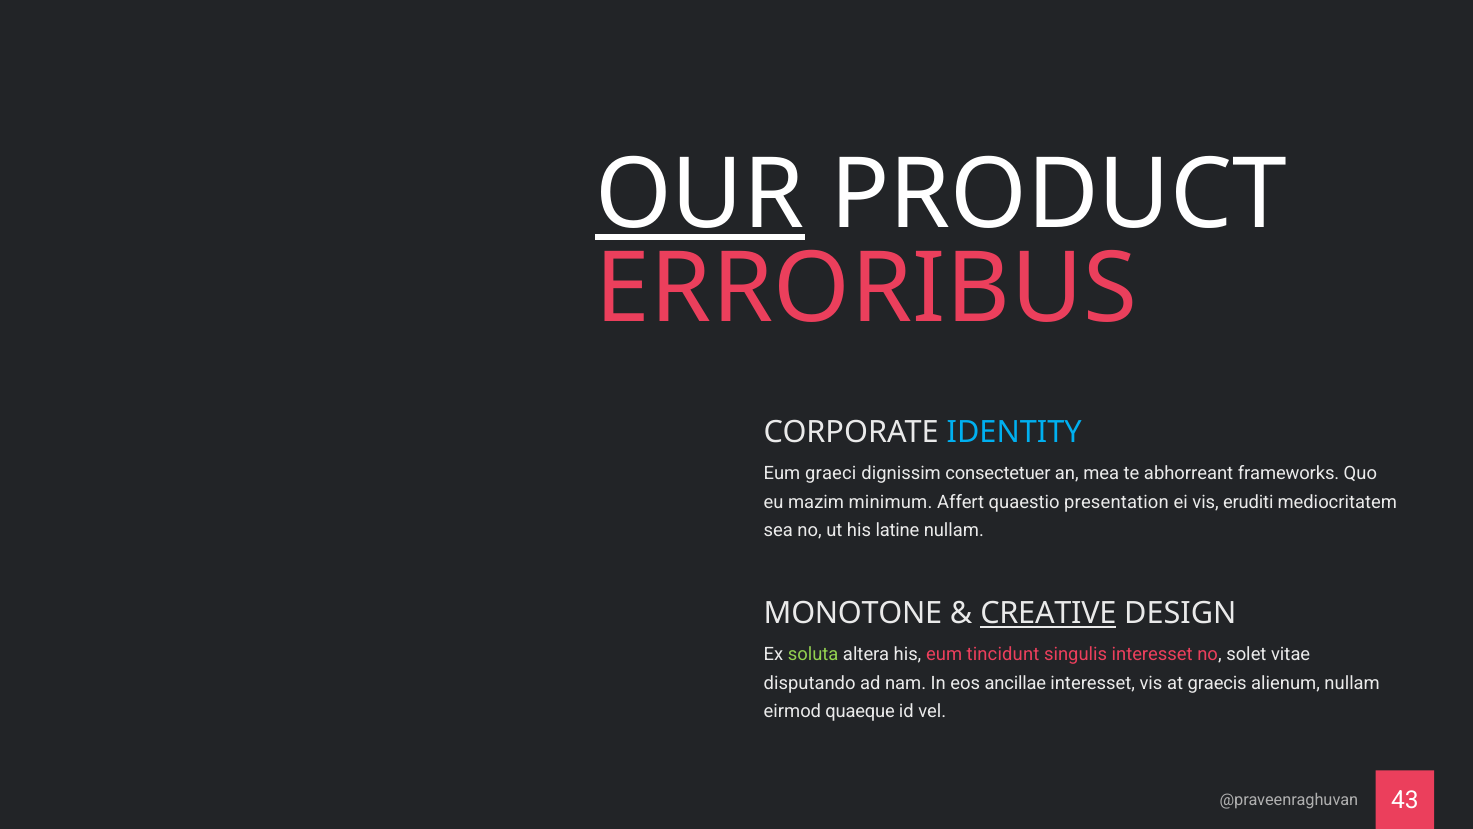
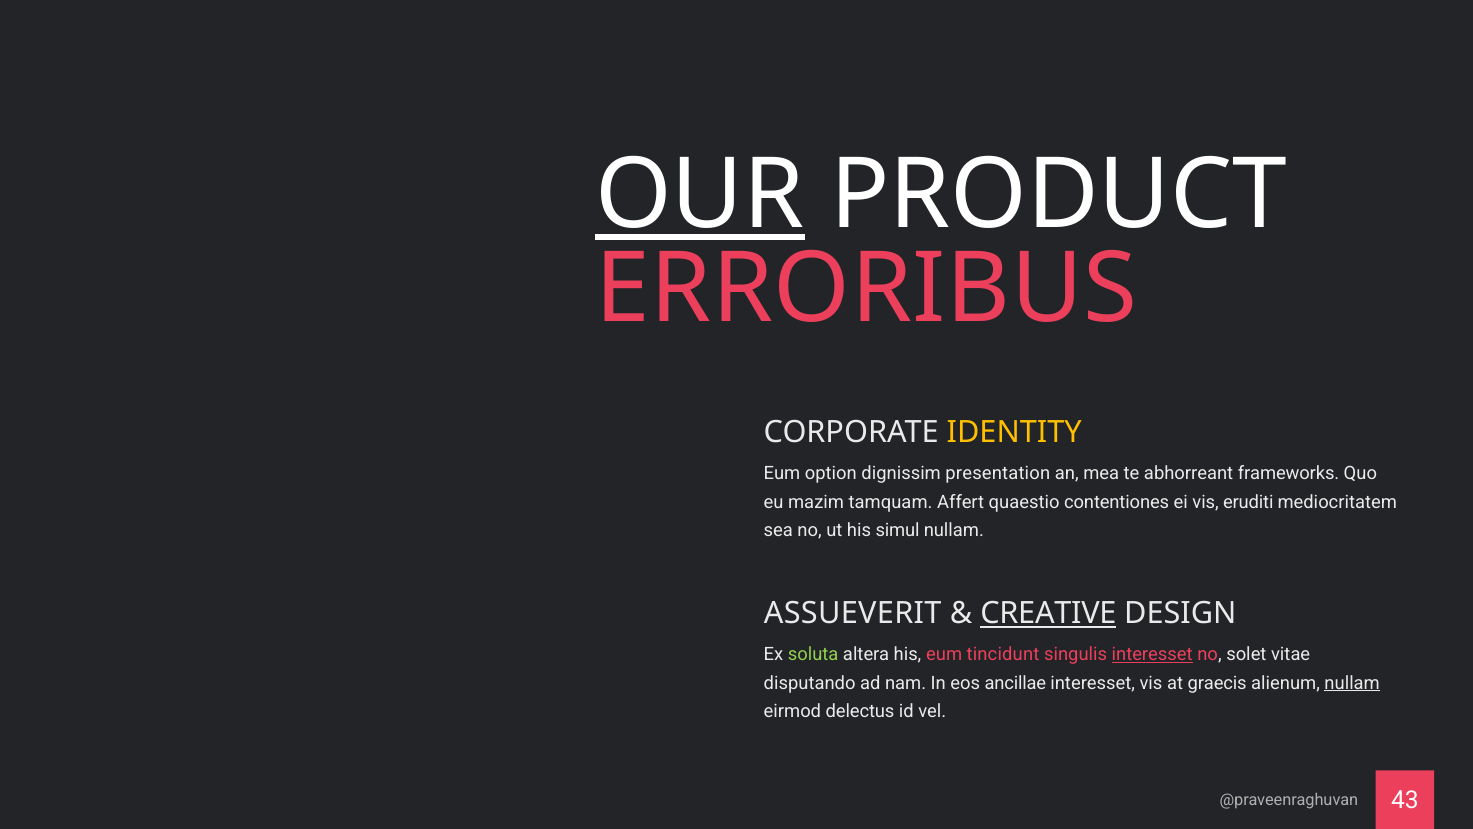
IDENTITY colour: light blue -> yellow
graeci: graeci -> option
consectetuer: consectetuer -> presentation
minimum: minimum -> tamquam
presentation: presentation -> contentiones
latine: latine -> simul
MONOTONE: MONOTONE -> ASSUEVERIT
interesset at (1152, 654) underline: none -> present
nullam at (1352, 682) underline: none -> present
quaeque: quaeque -> delectus
